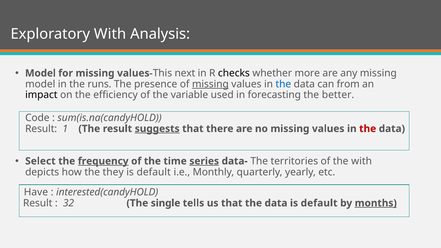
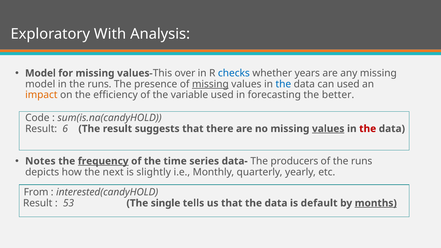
next: next -> over
checks colour: black -> blue
more: more -> years
can from: from -> used
impact colour: black -> orange
1: 1 -> 6
suggests underline: present -> none
values at (328, 129) underline: none -> present
Select: Select -> Notes
series underline: present -> none
territories: territories -> producers
of the with: with -> runs
they: they -> next
default at (154, 172): default -> slightly
Have: Have -> From
32: 32 -> 53
